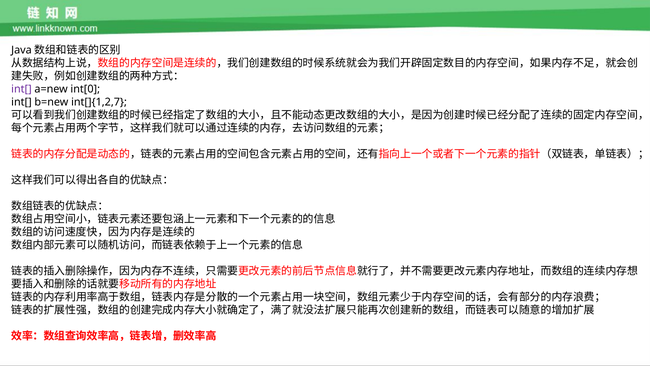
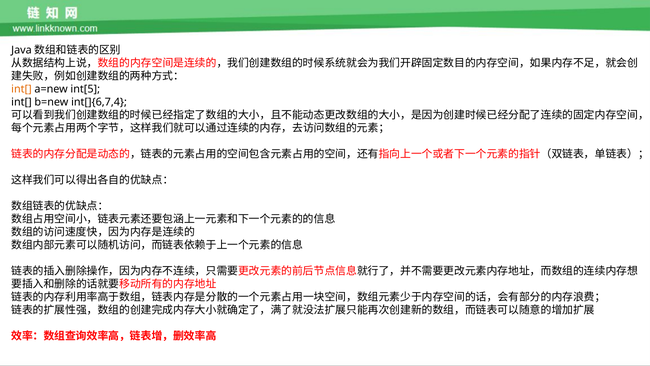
int[ at (21, 89) colour: purple -> orange
int[0: int[0 -> int[5
int[]{1,2,7: int[]{1,2,7 -> int[]{6,7,4
